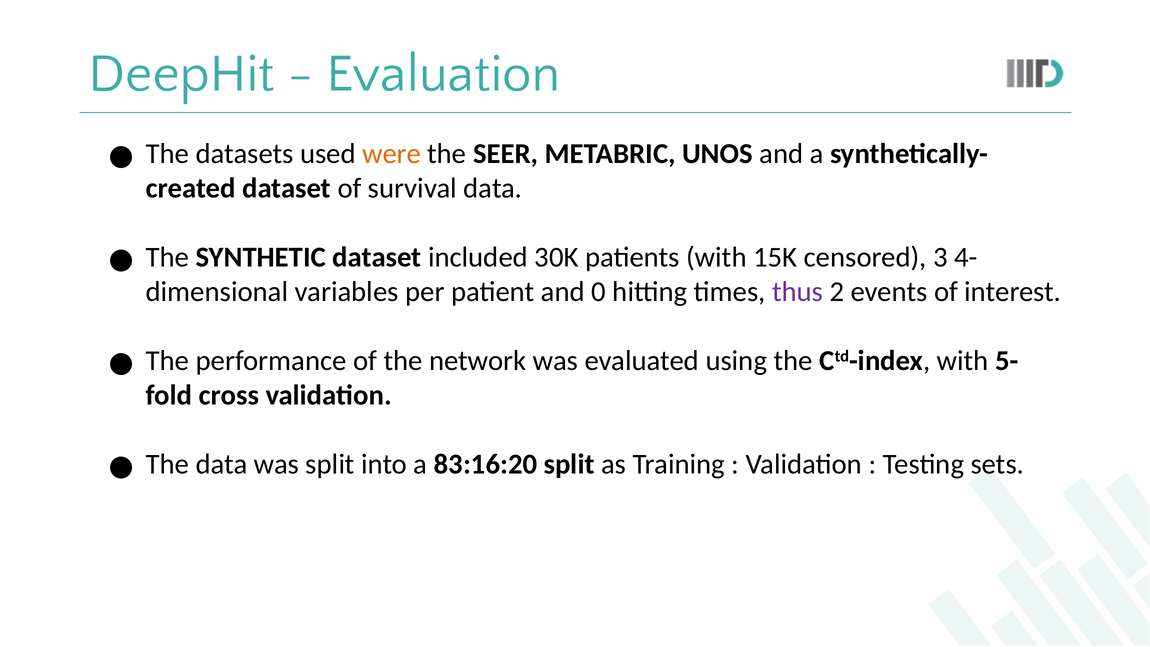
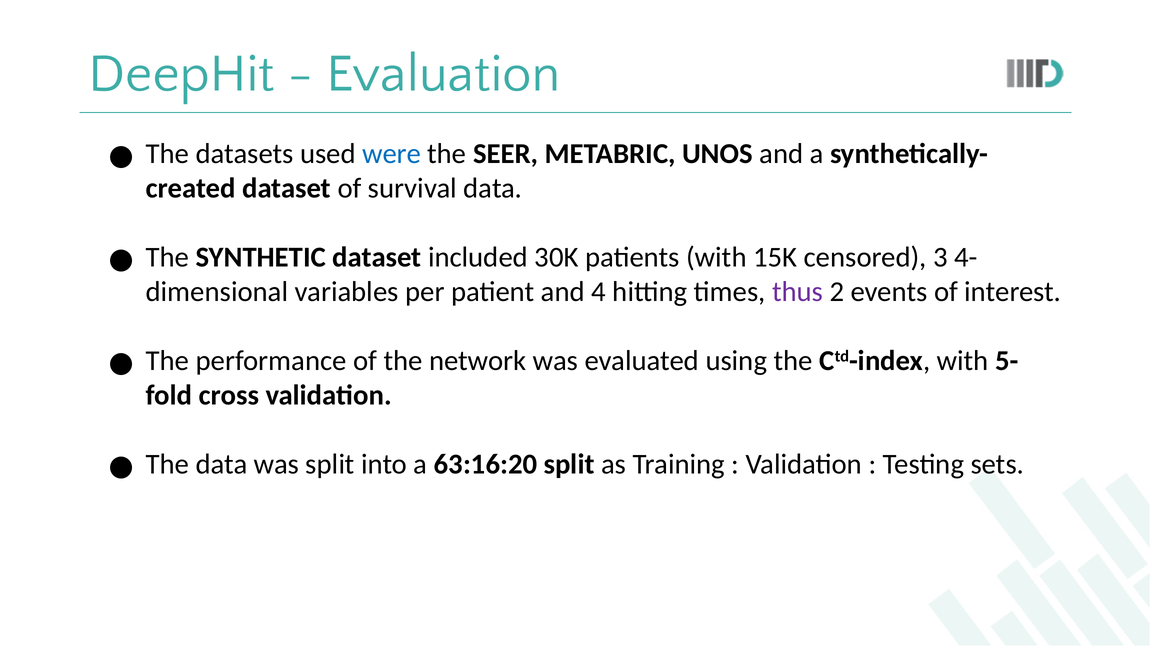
were colour: orange -> blue
0: 0 -> 4
83:16:20: 83:16:20 -> 63:16:20
